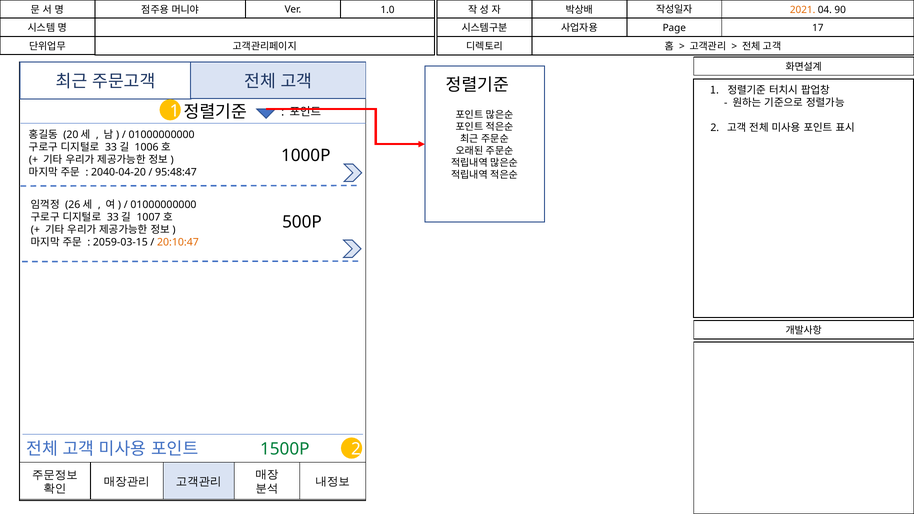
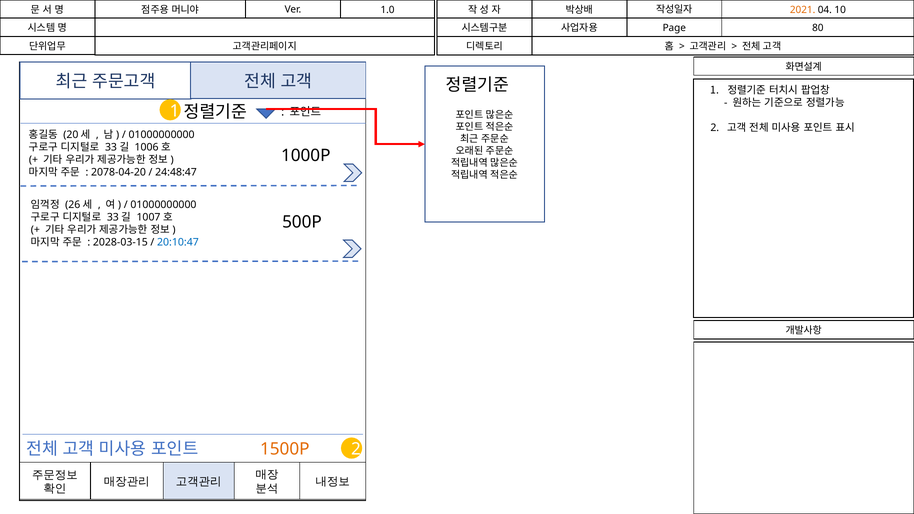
90: 90 -> 10
17: 17 -> 80
2040-04-20: 2040-04-20 -> 2078-04-20
95:48:47: 95:48:47 -> 24:48:47
2059-03-15: 2059-03-15 -> 2028-03-15
20:10:47 colour: orange -> blue
1500P colour: green -> orange
